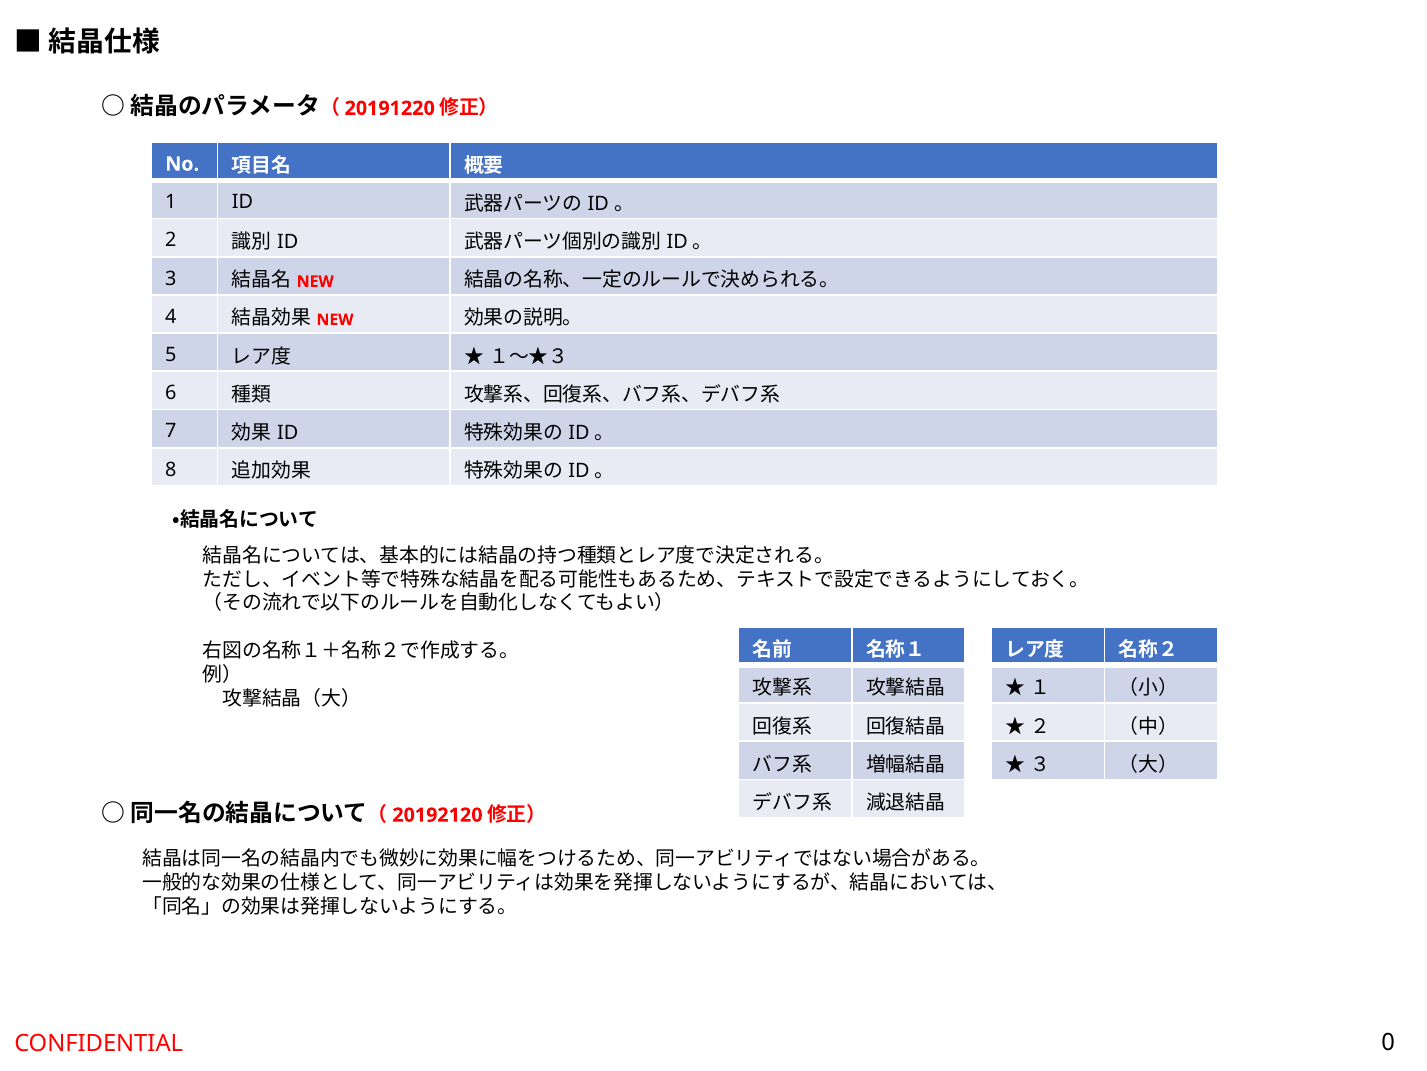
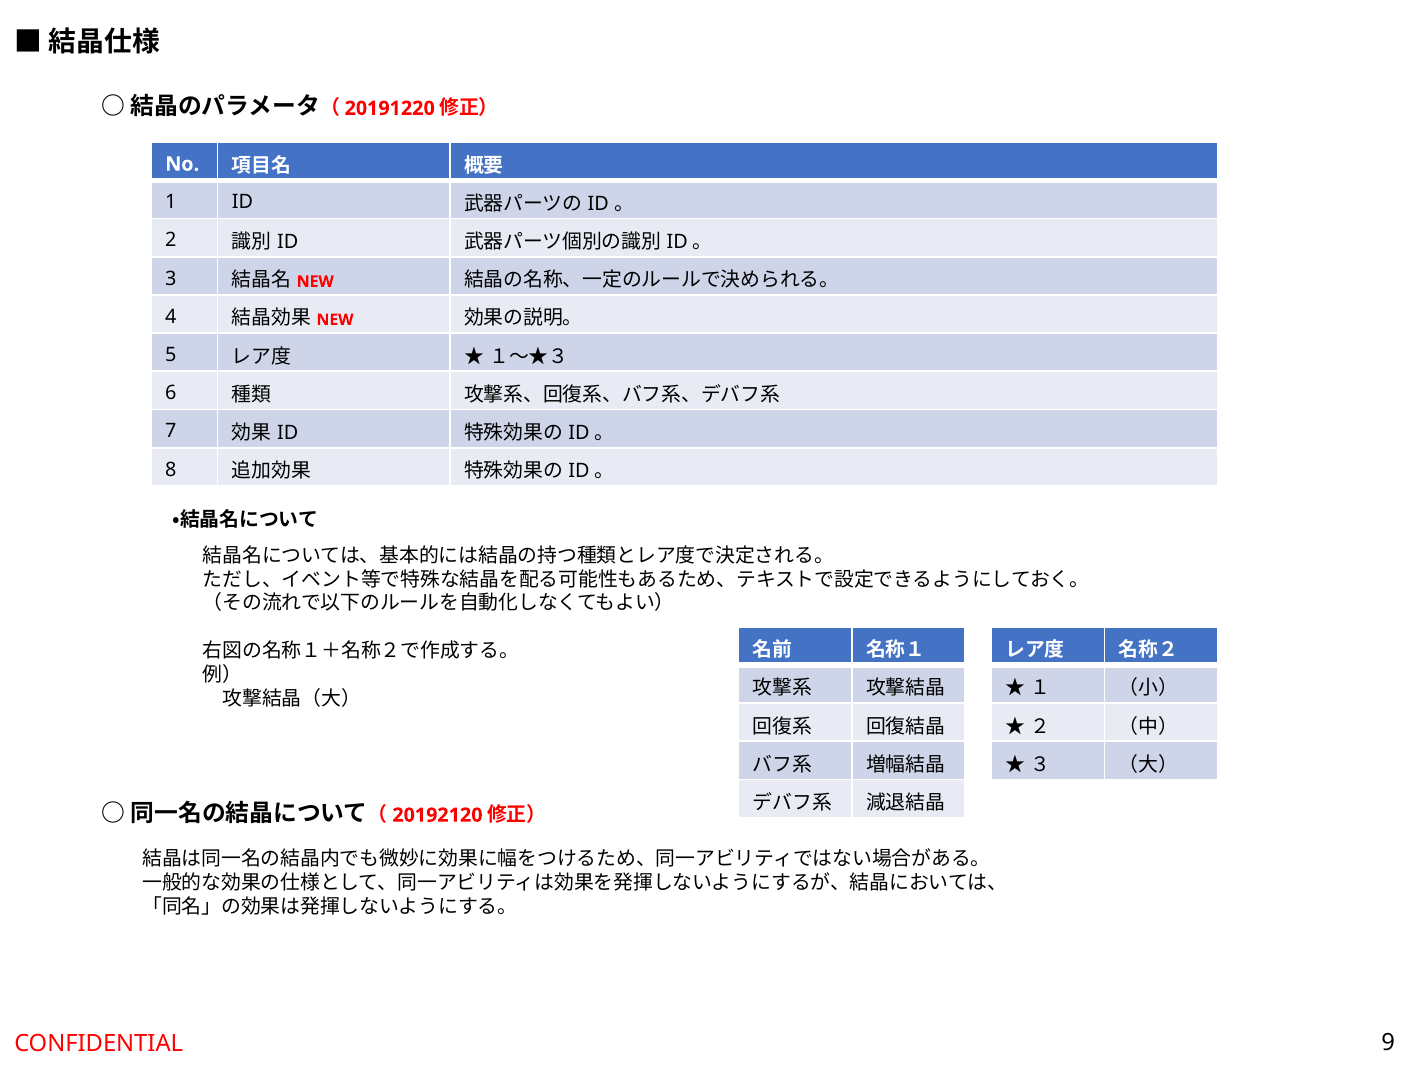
0: 0 -> 9
